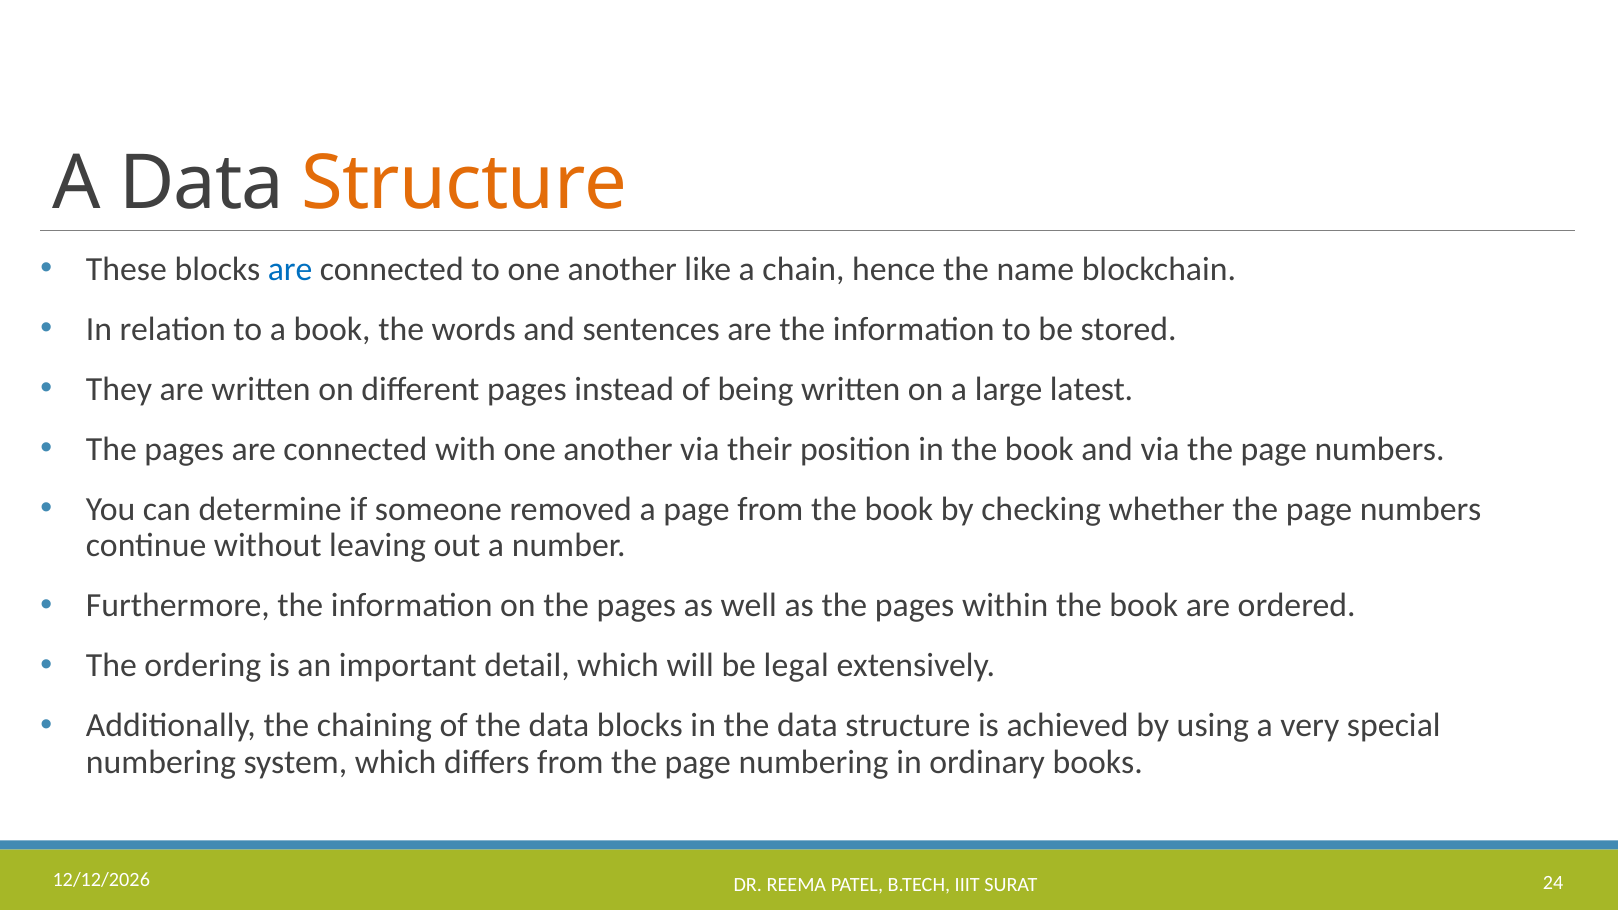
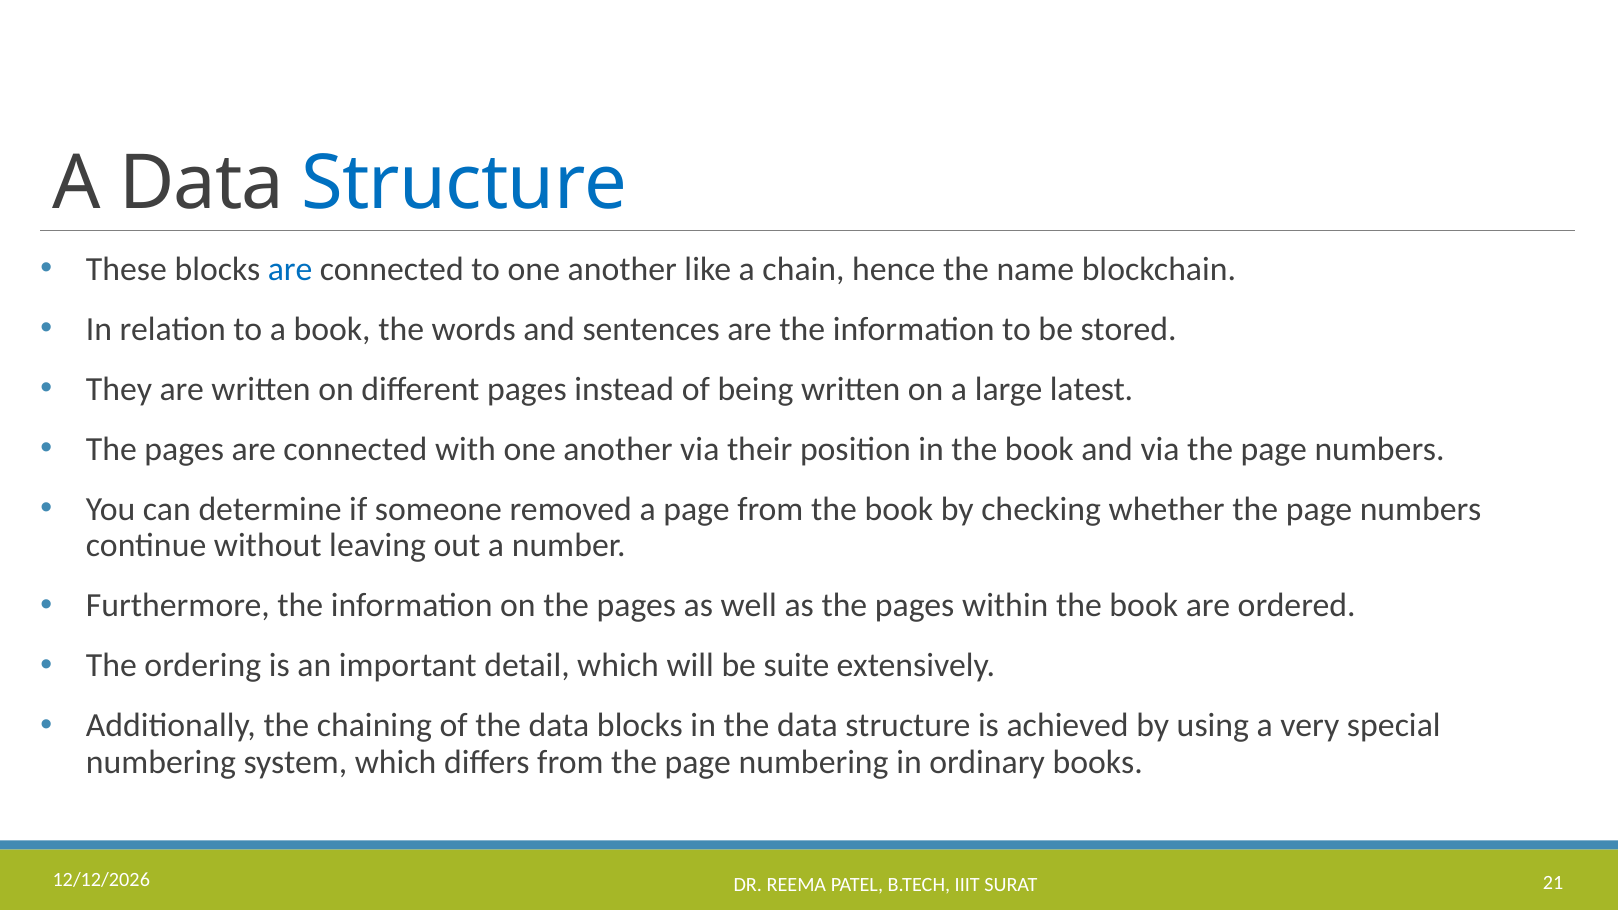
Structure at (464, 184) colour: orange -> blue
legal: legal -> suite
24: 24 -> 21
